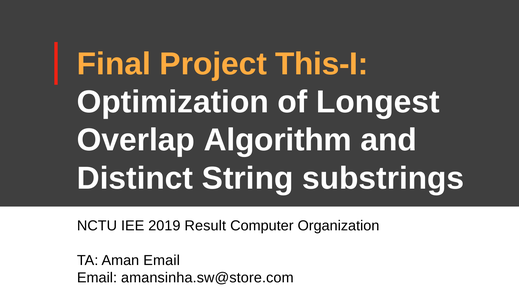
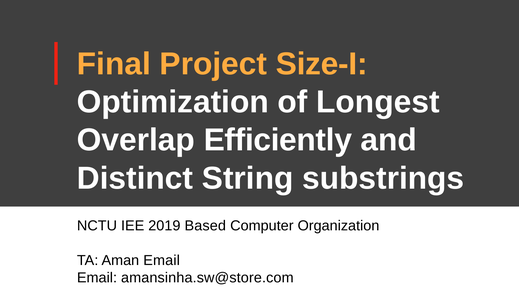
This-I: This-I -> Size-I
Algorithm: Algorithm -> Efficiently
Result: Result -> Based
